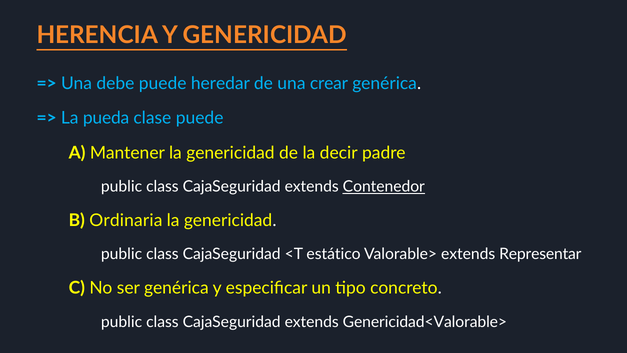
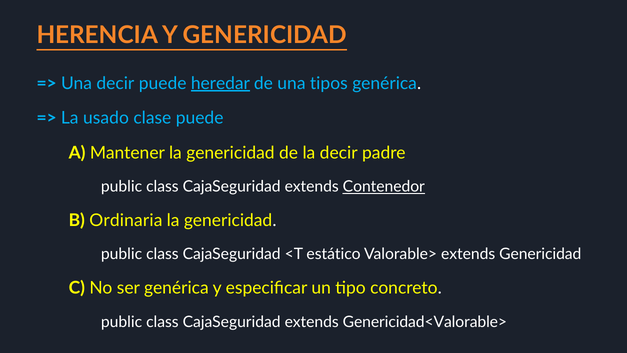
Una debe: debe -> decir
heredar underline: none -> present
crear: crear -> tipos
pueda: pueda -> usado
extends Representar: Representar -> Genericidad
